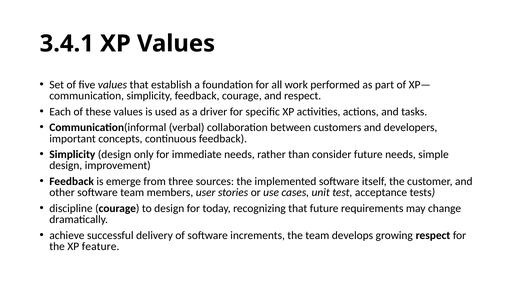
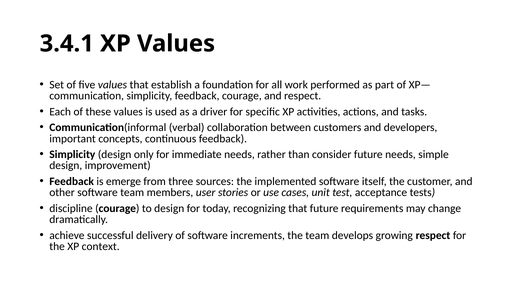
feature: feature -> context
